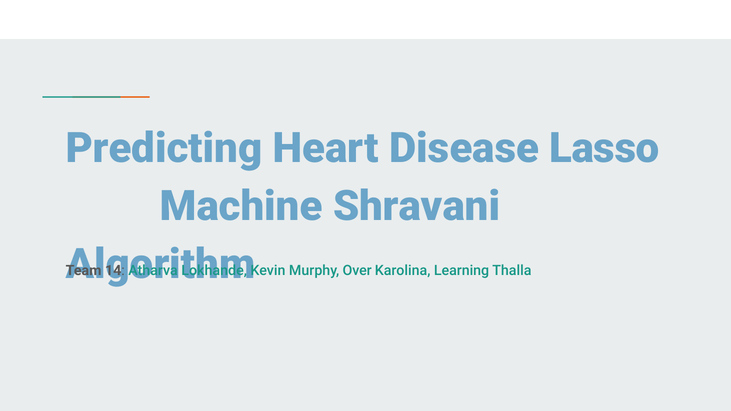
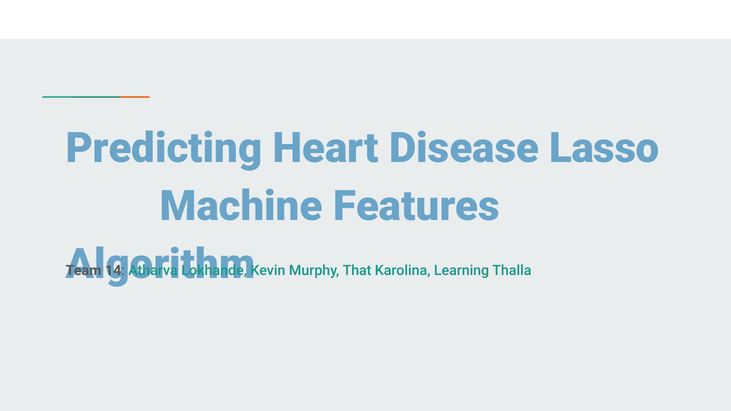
Shravani: Shravani -> Features
Over: Over -> That
